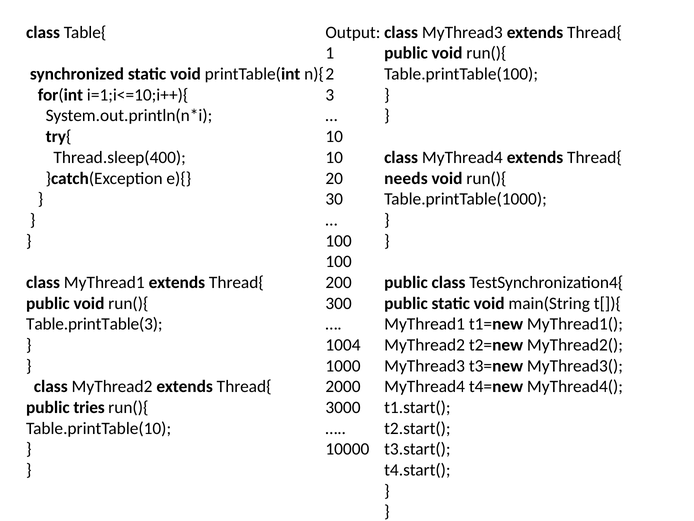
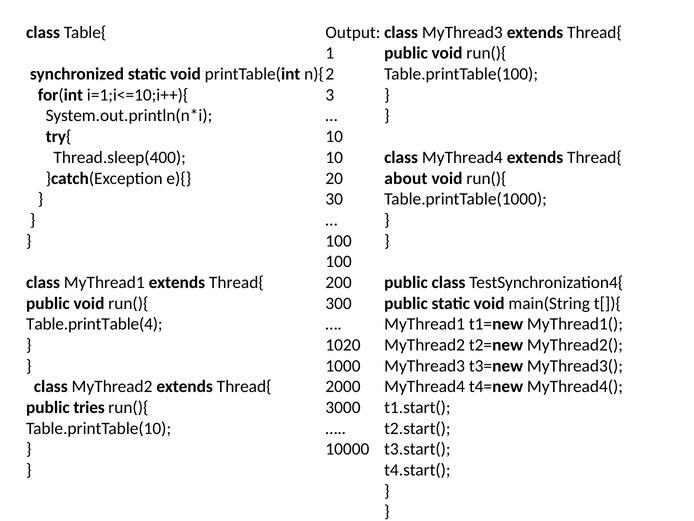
needs: needs -> about
Table.printTable(3: Table.printTable(3 -> Table.printTable(4
1004: 1004 -> 1020
